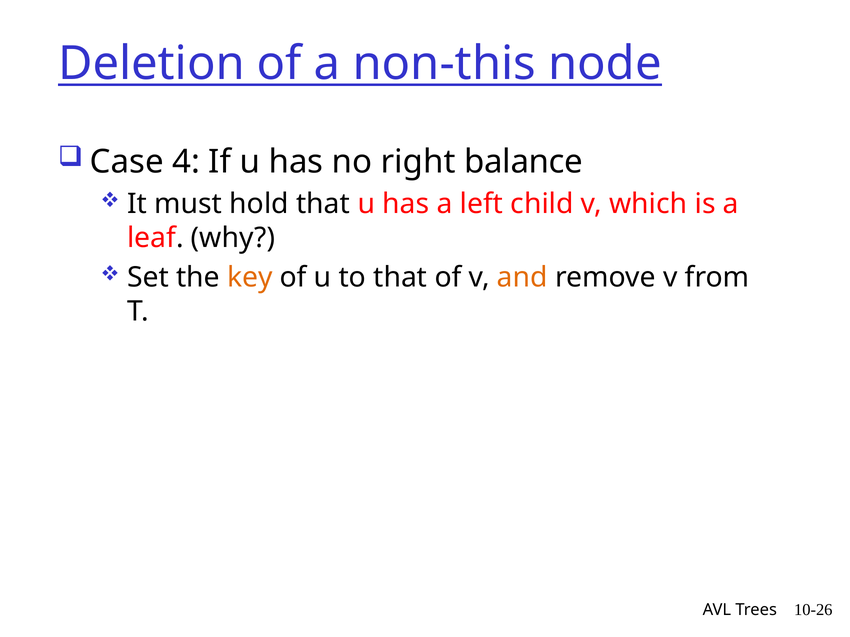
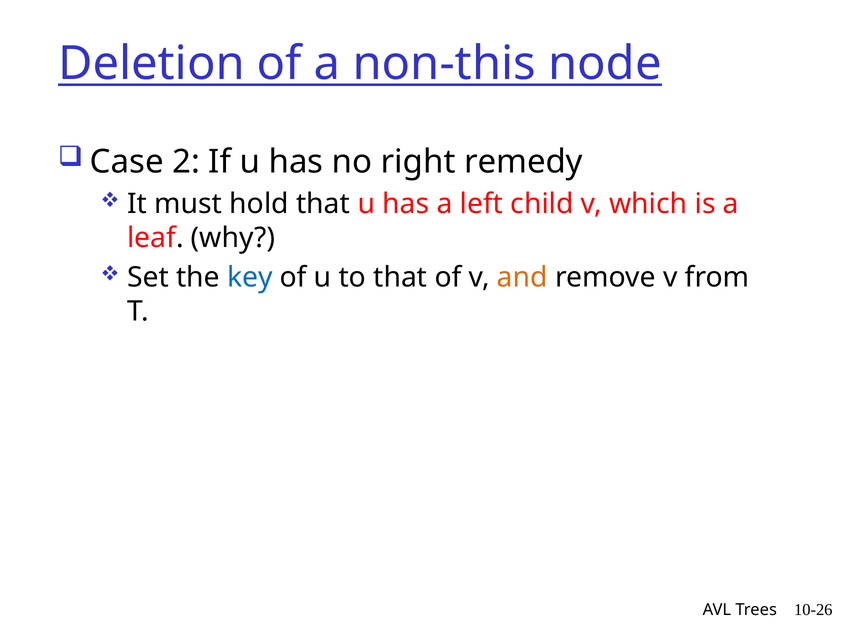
4: 4 -> 2
balance: balance -> remedy
key colour: orange -> blue
